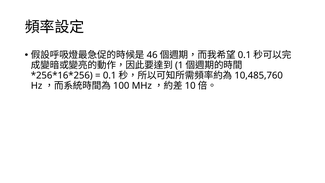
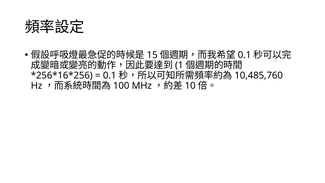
46: 46 -> 15
